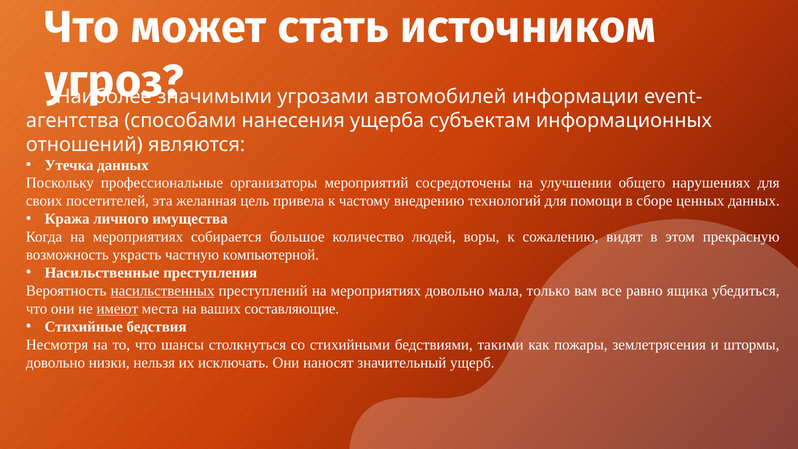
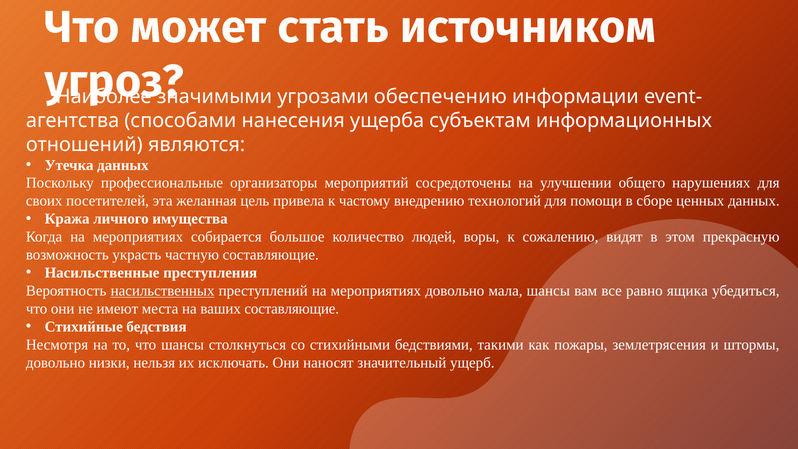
автомобилей: автомобилей -> обеспечению
частную компьютерной: компьютерной -> составляющие
мала только: только -> шансы
имеют underline: present -> none
